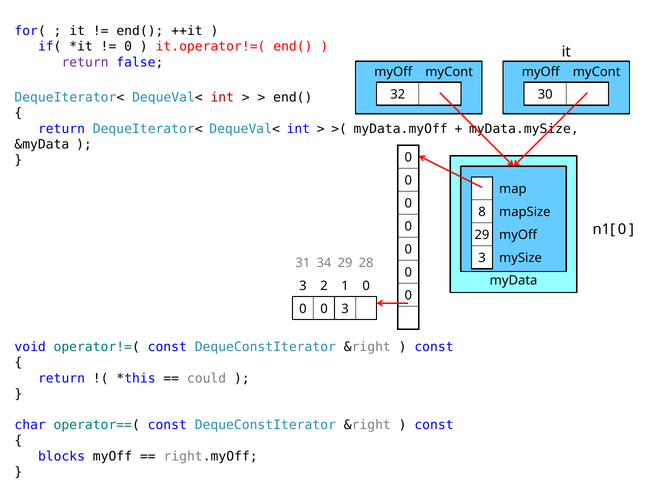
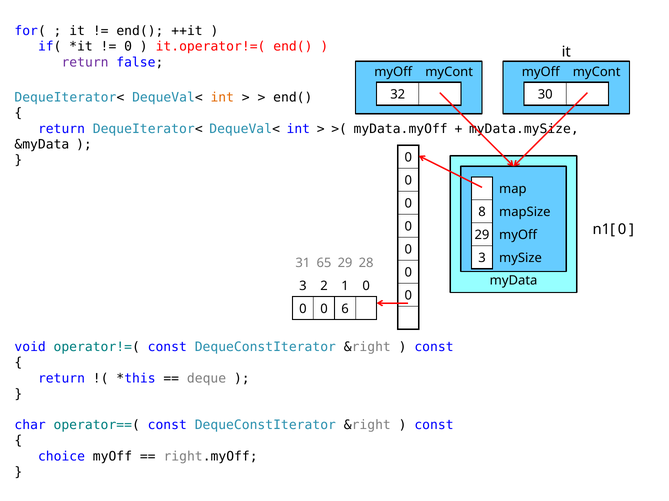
int at (222, 98) colour: red -> orange
34: 34 -> 65
0 3: 3 -> 6
could: could -> deque
blocks: blocks -> choice
